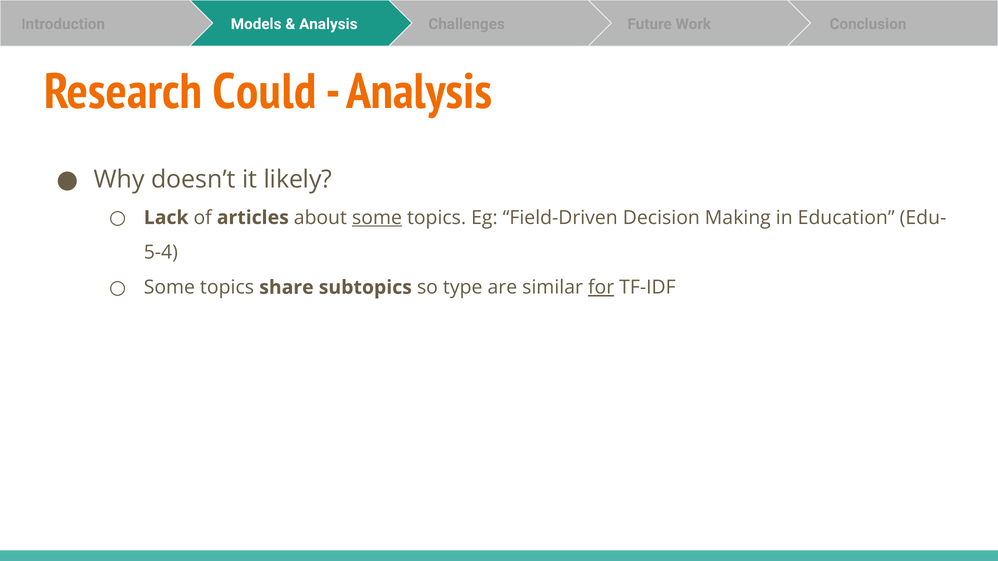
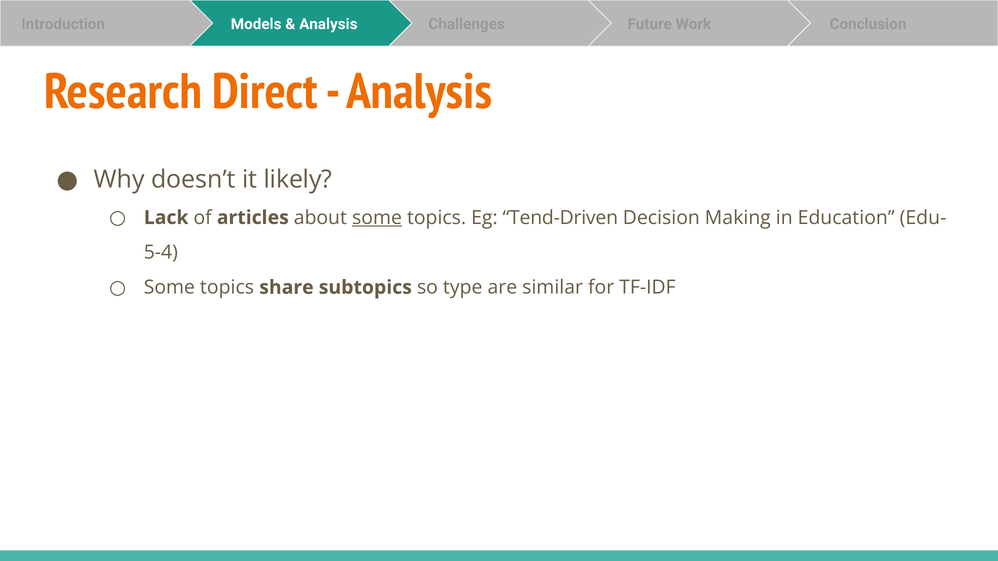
Could: Could -> Direct
Field-Driven: Field-Driven -> Tend-Driven
for underline: present -> none
